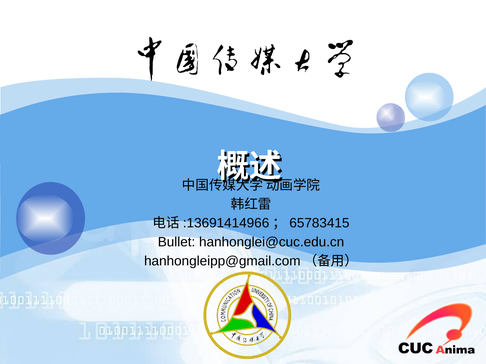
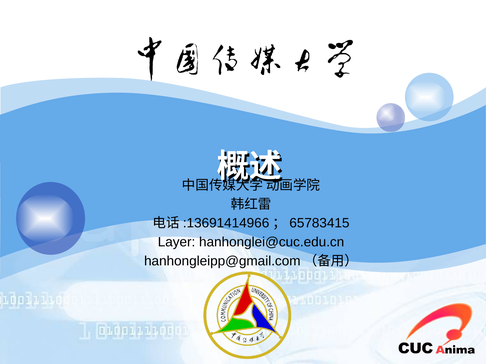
Bullet: Bullet -> Layer
